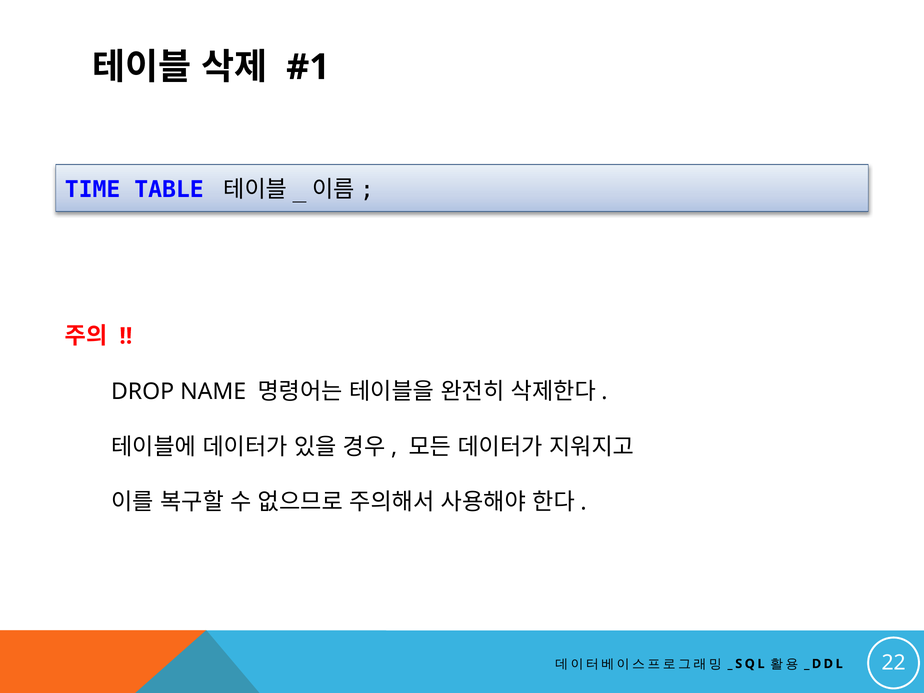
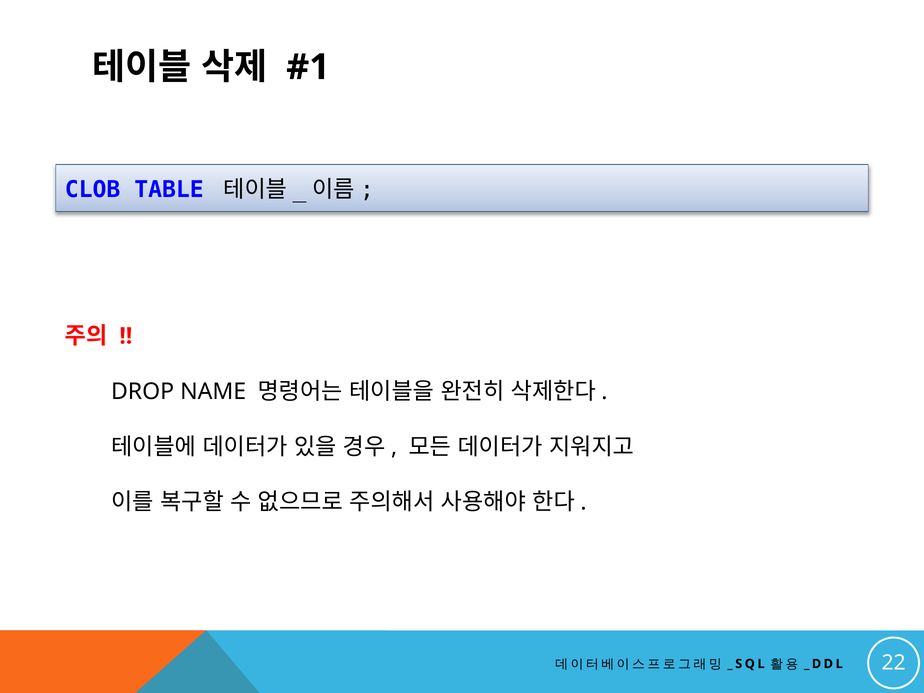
TIME: TIME -> CLOB
